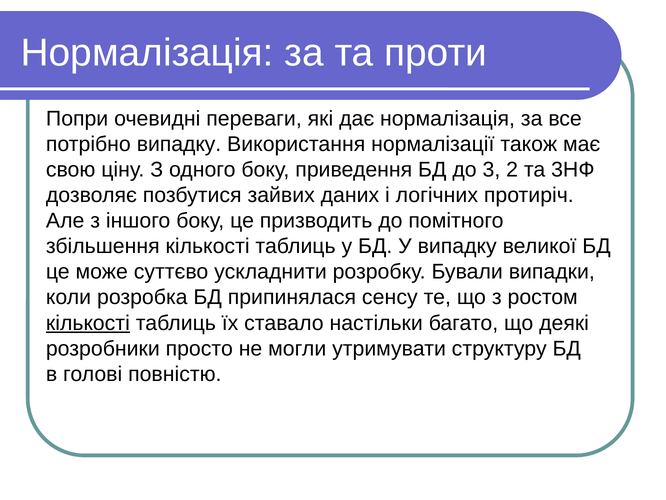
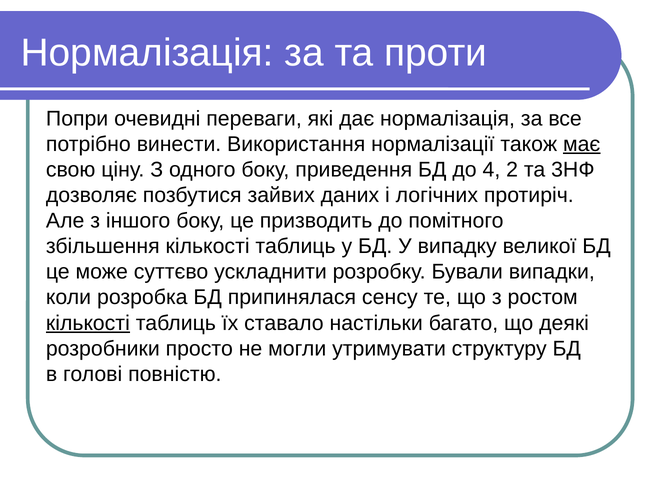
потрібно випадку: випадку -> винести
має underline: none -> present
3: 3 -> 4
